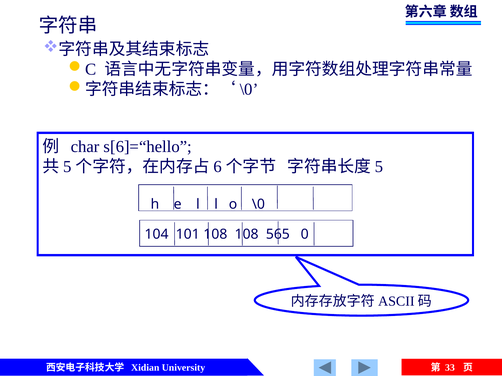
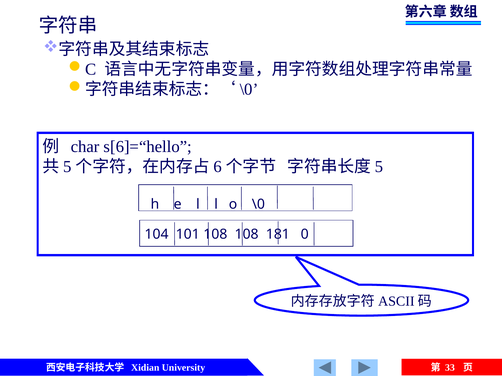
565: 565 -> 181
